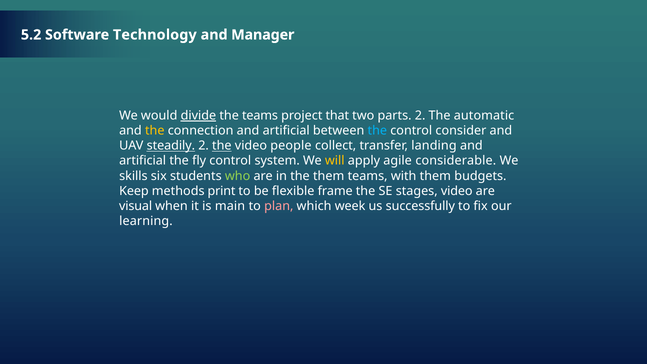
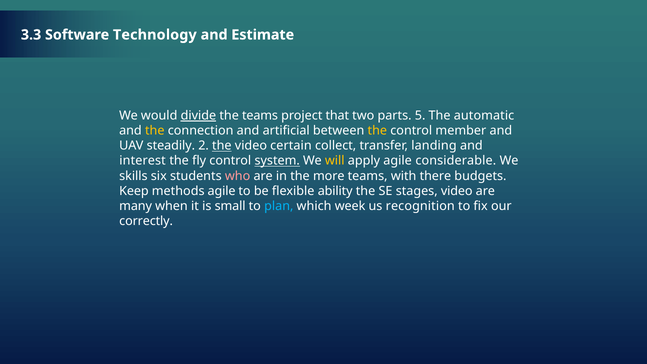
5.2: 5.2 -> 3.3
Manager: Manager -> Estimate
parts 2: 2 -> 5
the at (377, 131) colour: light blue -> yellow
consider: consider -> member
steadily underline: present -> none
people: people -> certain
artificial at (143, 161): artificial -> interest
system underline: none -> present
who colour: light green -> pink
the them: them -> more
with them: them -> there
methods print: print -> agile
frame: frame -> ability
visual: visual -> many
main: main -> small
plan colour: pink -> light blue
successfully: successfully -> recognition
learning: learning -> correctly
